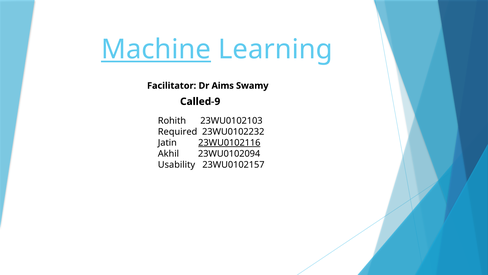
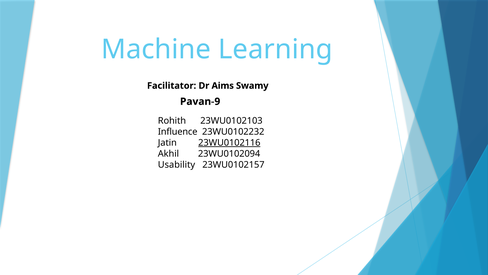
Machine underline: present -> none
Called-9: Called-9 -> Pavan-9
Required: Required -> Influence
